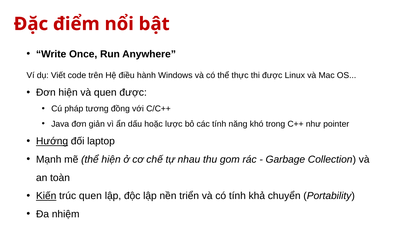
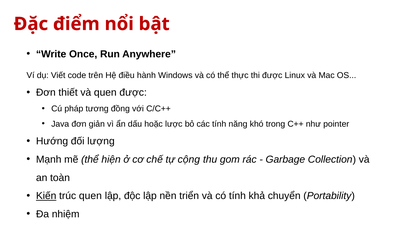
Đơn hiện: hiện -> thiết
Hướng underline: present -> none
laptop: laptop -> lượng
nhau: nhau -> cộng
